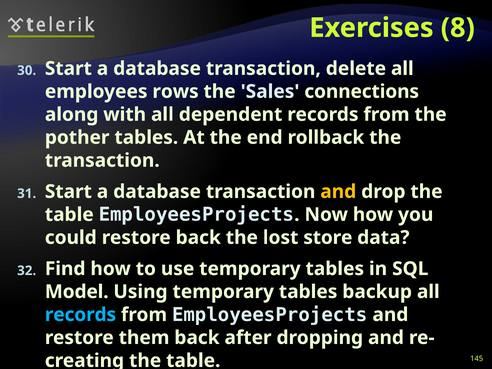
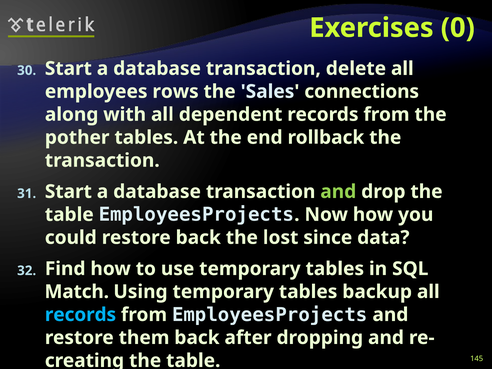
8: 8 -> 0
and at (338, 192) colour: yellow -> light green
store: store -> since
Model: Model -> Match
